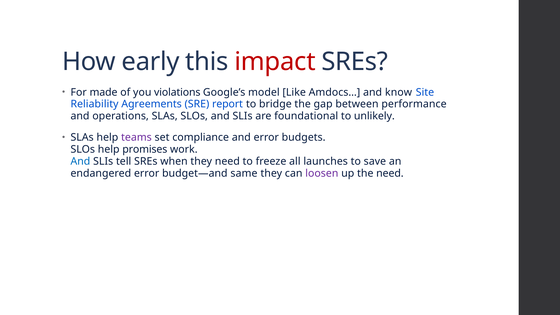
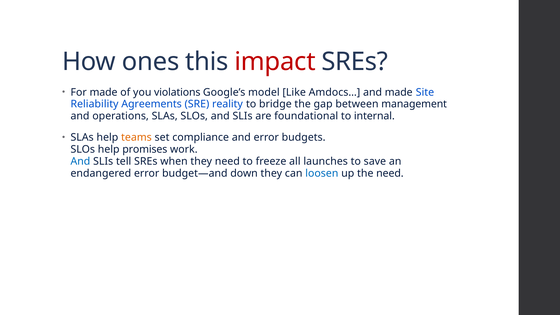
early: early -> ones
and know: know -> made
report: report -> reality
performance: performance -> management
unlikely: unlikely -> internal
teams colour: purple -> orange
same: same -> down
loosen colour: purple -> blue
